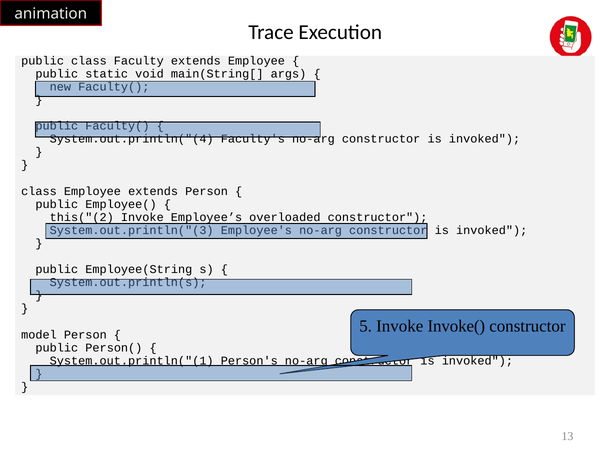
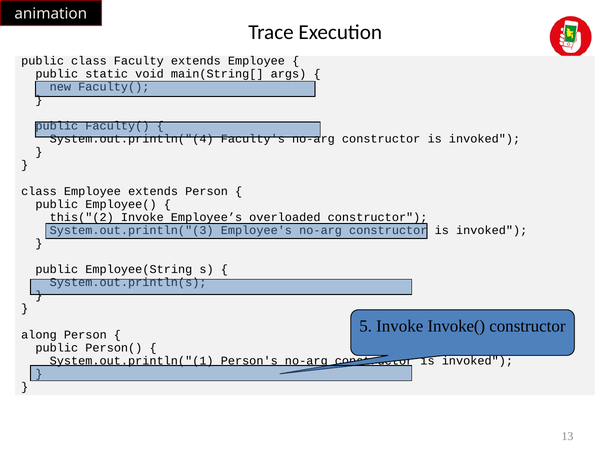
model: model -> along
